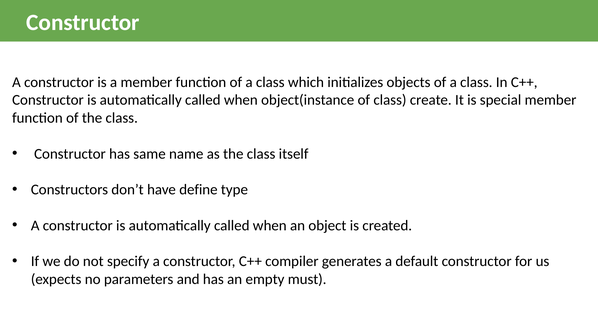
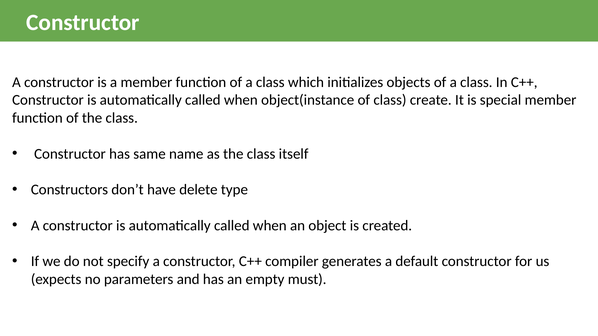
define: define -> delete
